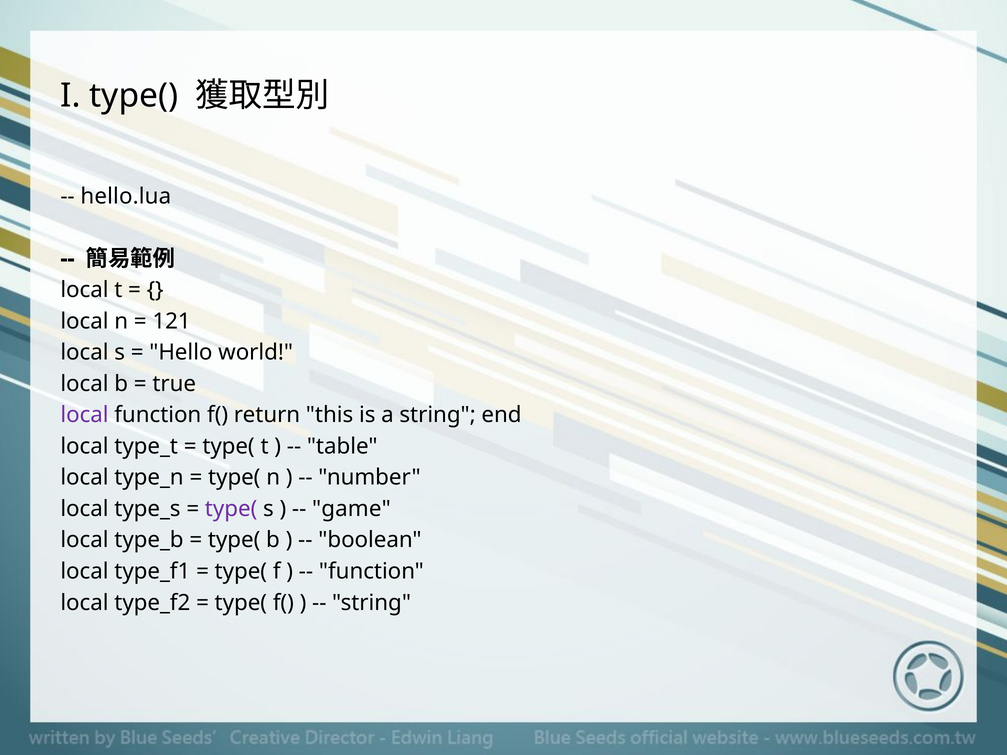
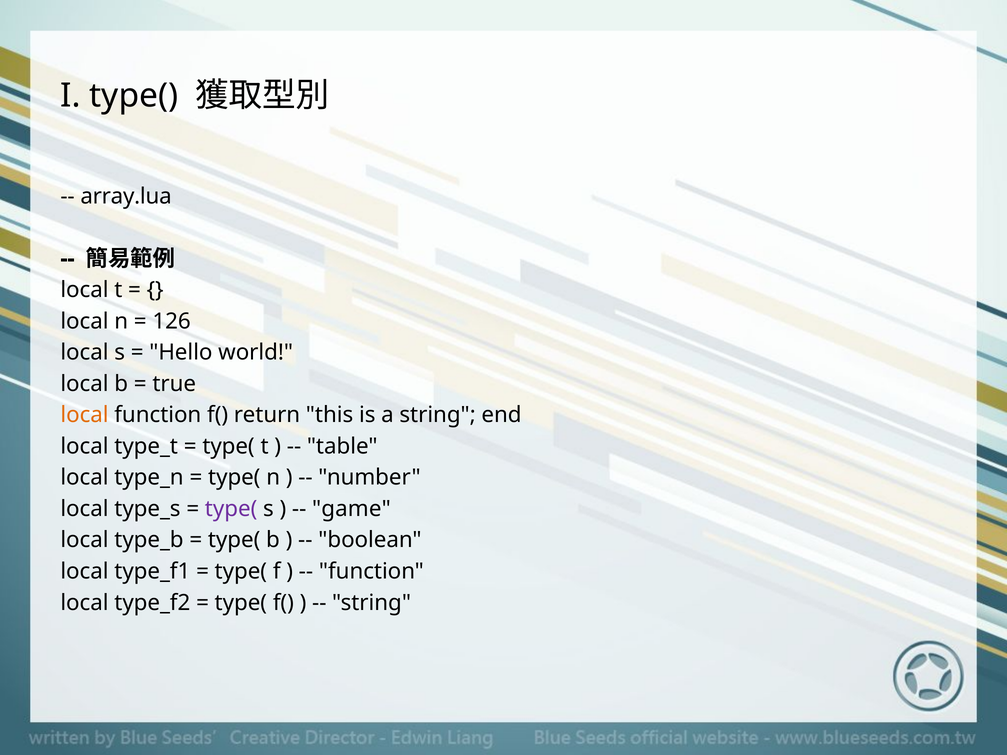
hello.lua: hello.lua -> array.lua
121: 121 -> 126
local at (85, 415) colour: purple -> orange
